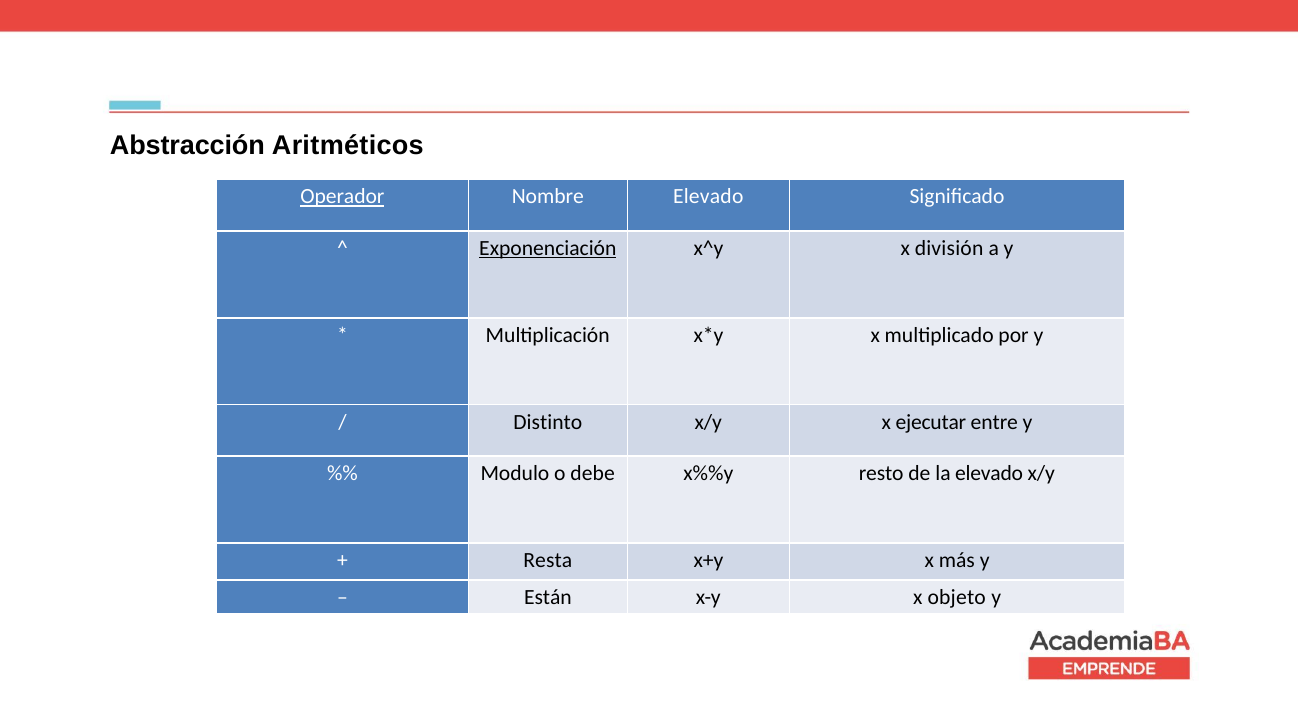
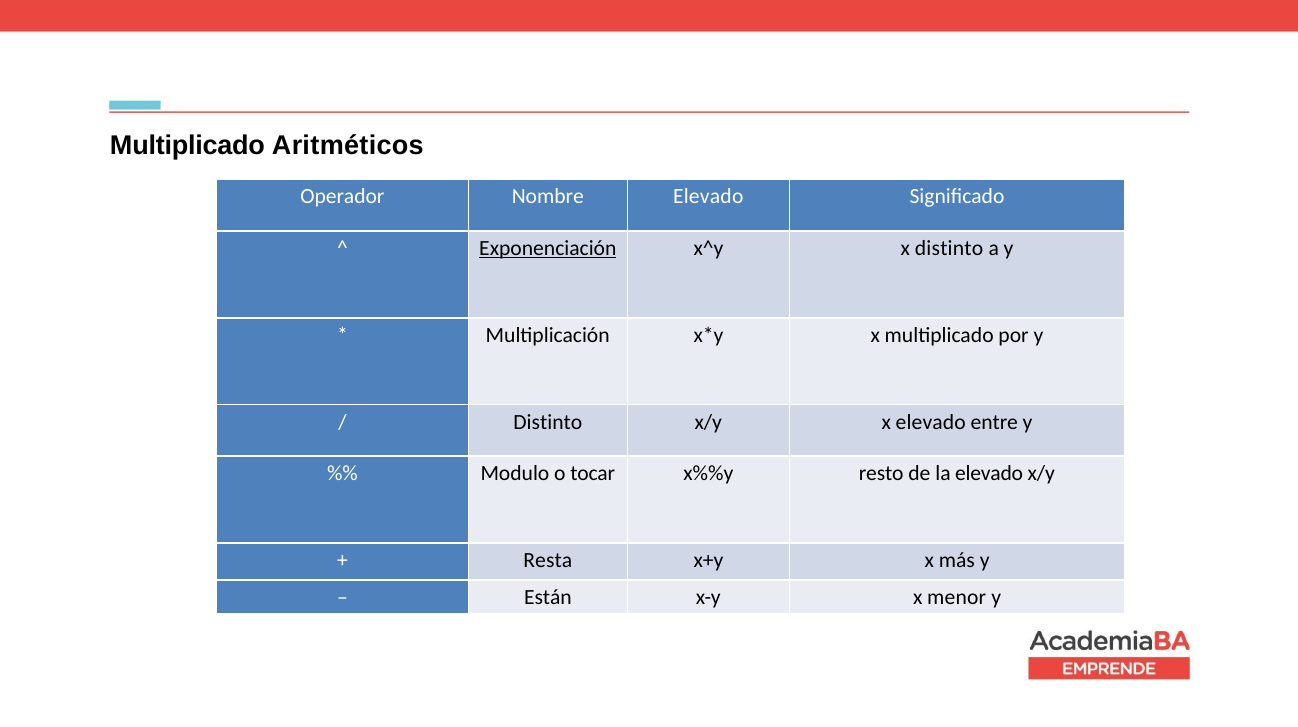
Abstracción at (187, 145): Abstracción -> Multiplicado
Operador underline: present -> none
x división: división -> distinto
x ejecutar: ejecutar -> elevado
debe: debe -> tocar
objeto: objeto -> menor
